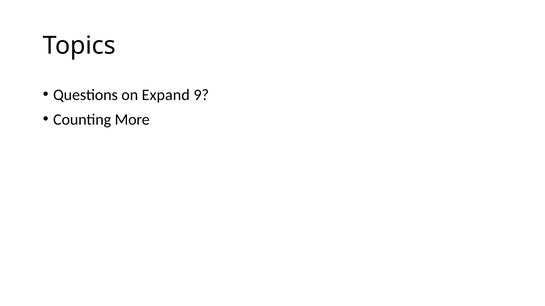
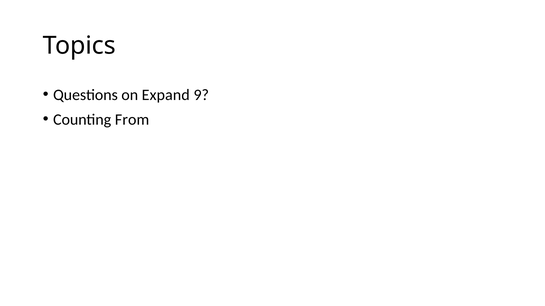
More: More -> From
